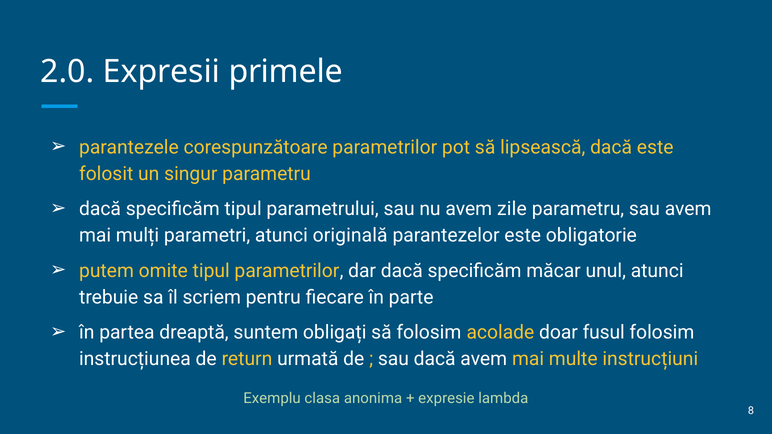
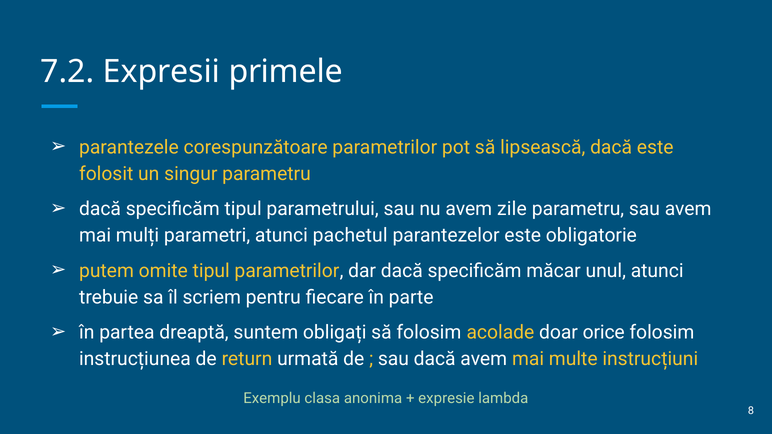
2.0: 2.0 -> 7.2
originală: originală -> pachetul
fusul: fusul -> orice
